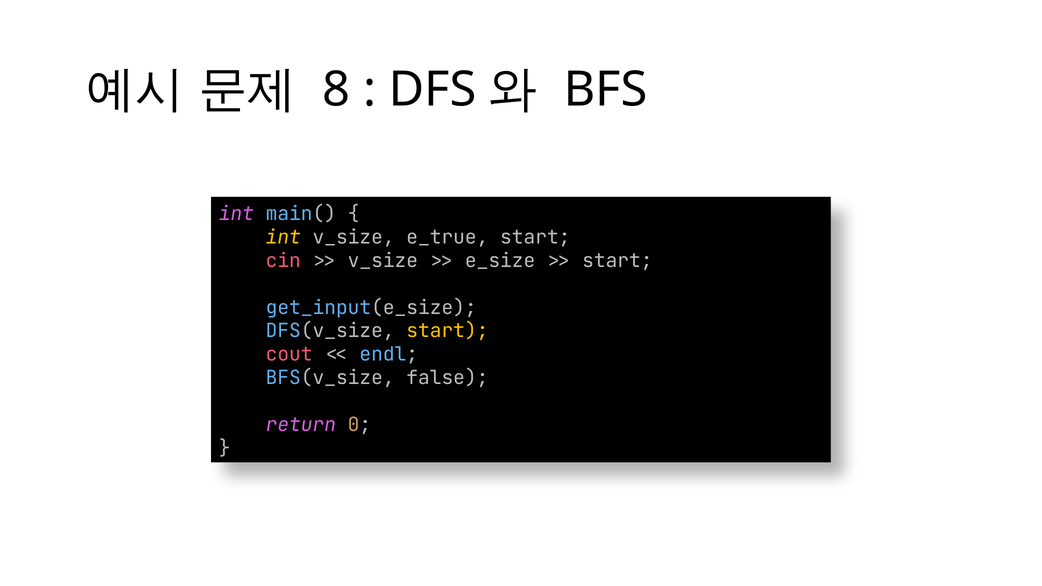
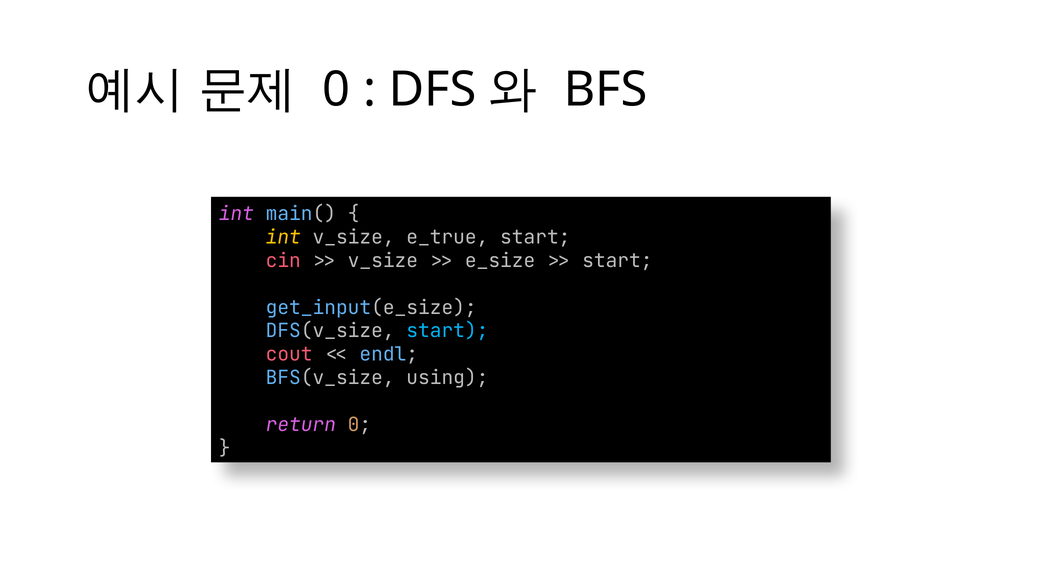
8 at (336, 90): 8 -> 0
start at (447, 331) colour: yellow -> light blue
false: false -> using
